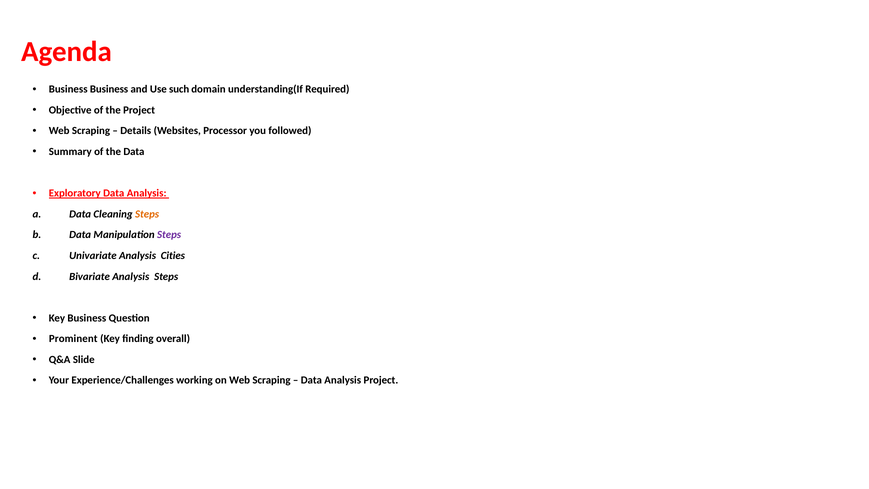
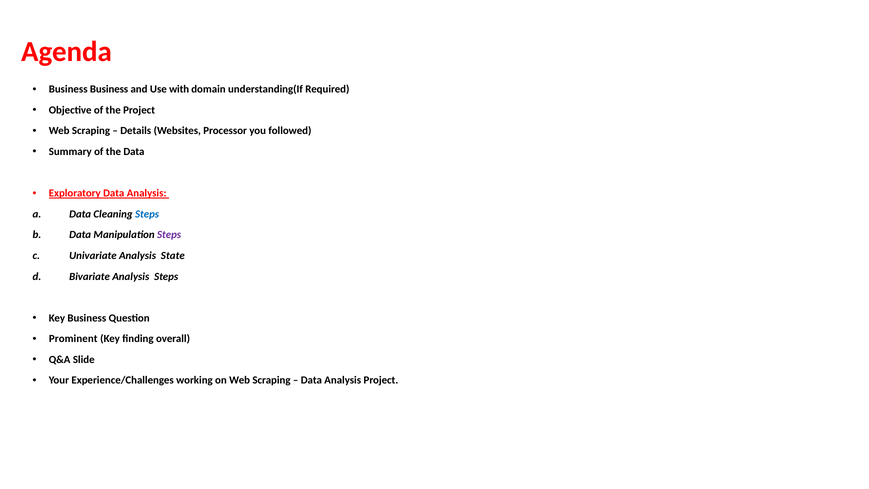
such: such -> with
Steps at (147, 214) colour: orange -> blue
Cities: Cities -> State
